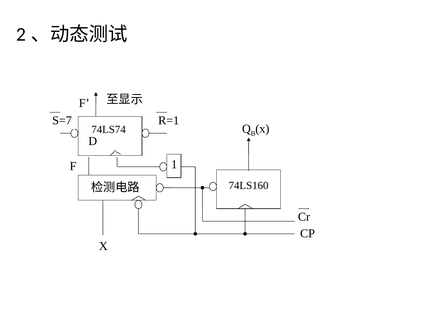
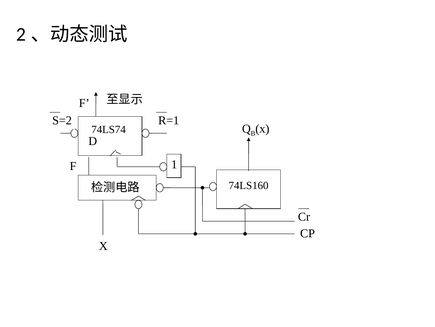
S=7: S=7 -> S=2
